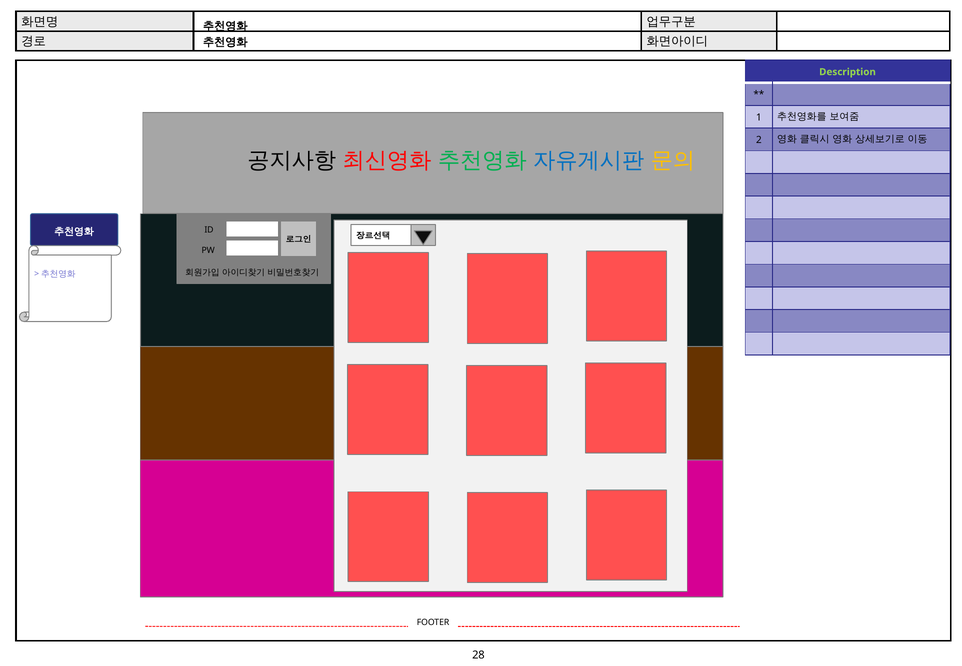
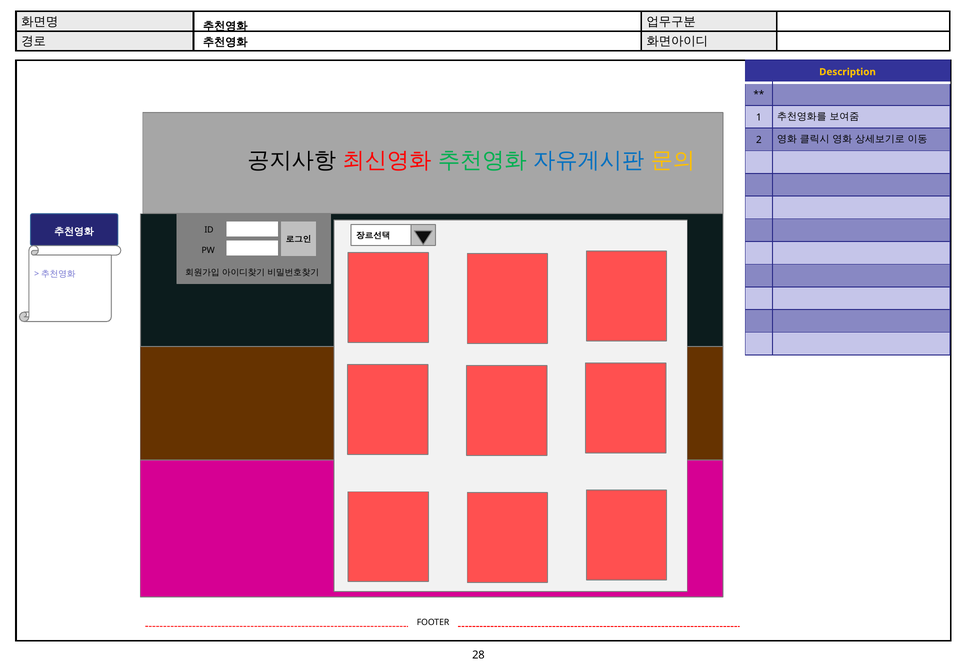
Description colour: light green -> yellow
